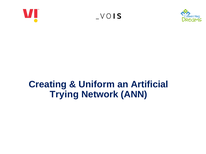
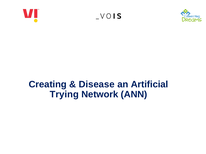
Uniform: Uniform -> Disease
